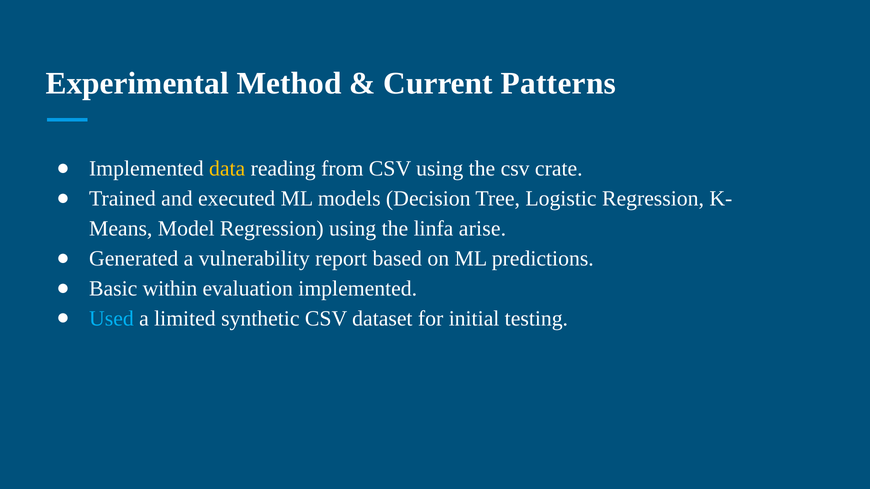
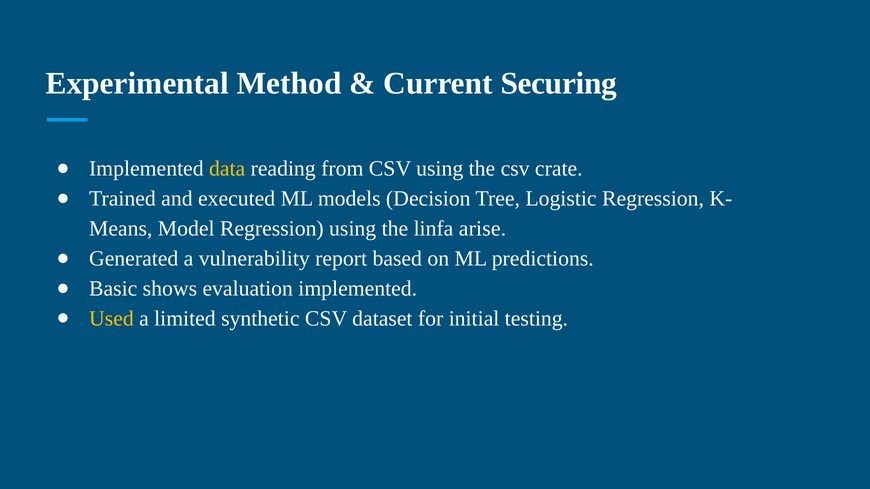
Patterns: Patterns -> Securing
within: within -> shows
Used colour: light blue -> yellow
